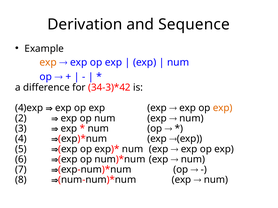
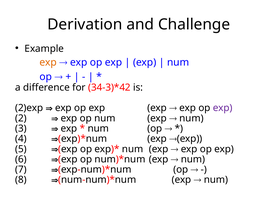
Sequence: Sequence -> Challenge
4)exp: 4)exp -> 2)exp
exp at (223, 108) colour: orange -> purple
